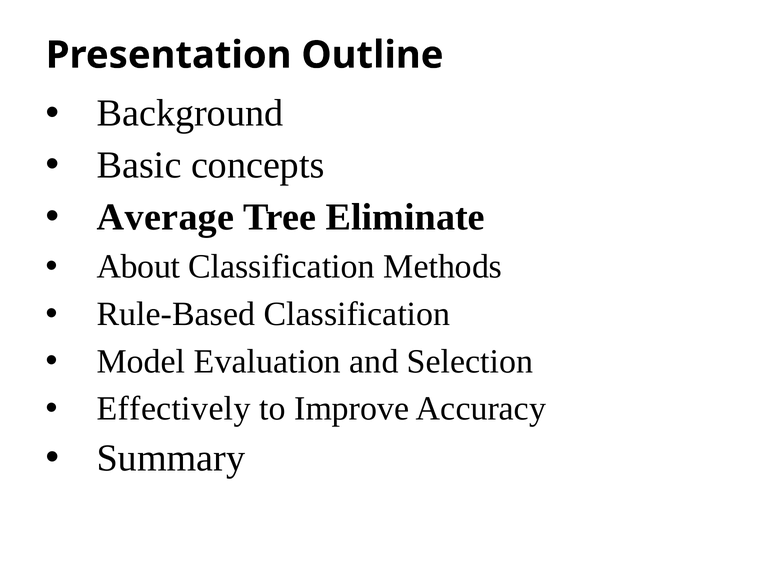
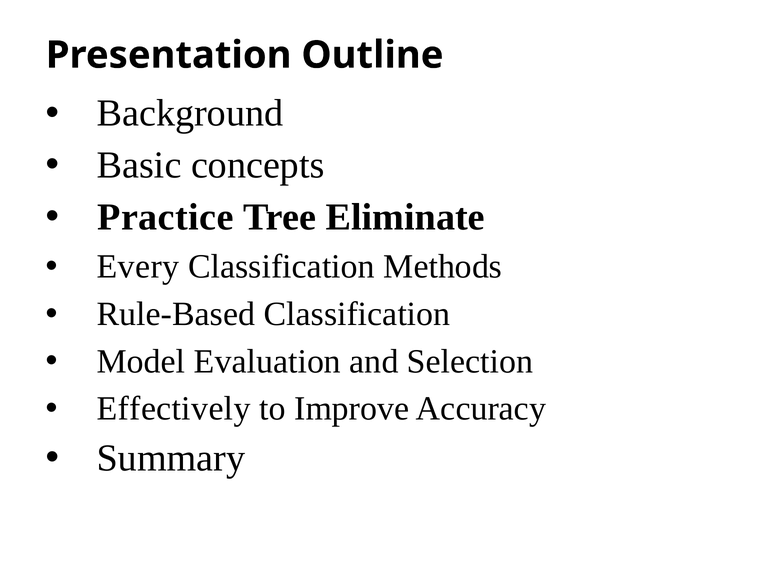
Average: Average -> Practice
About: About -> Every
